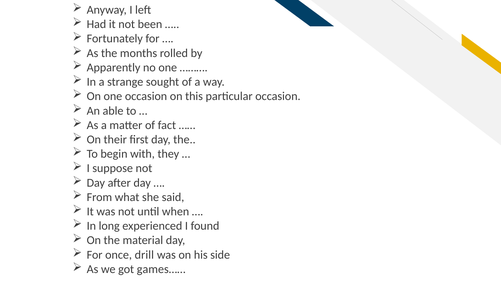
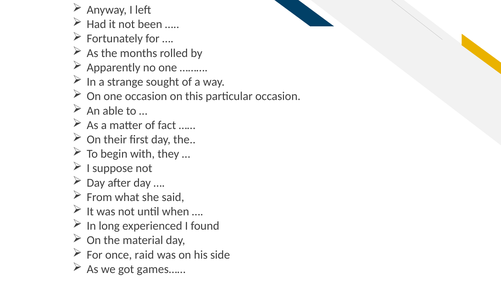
drill: drill -> raid
